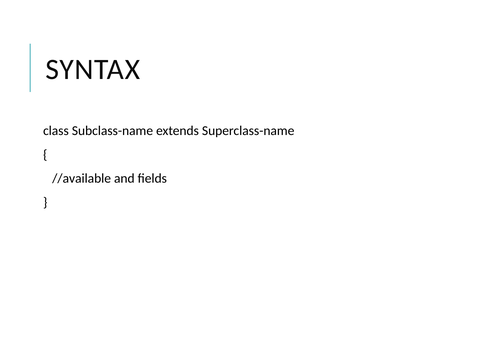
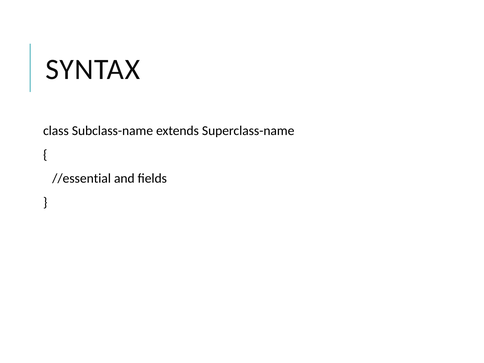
//available: //available -> //essential
